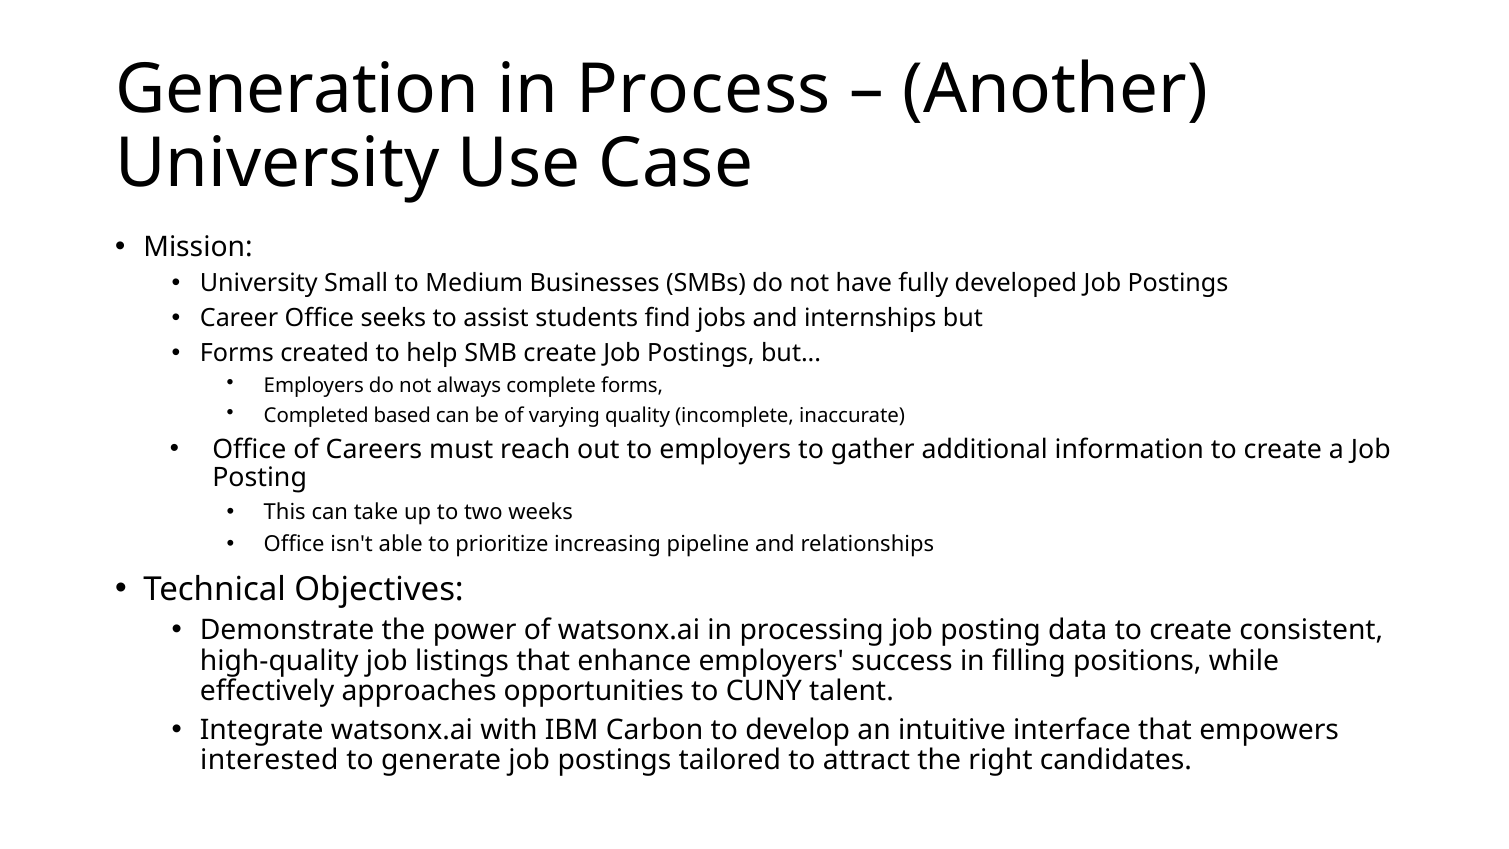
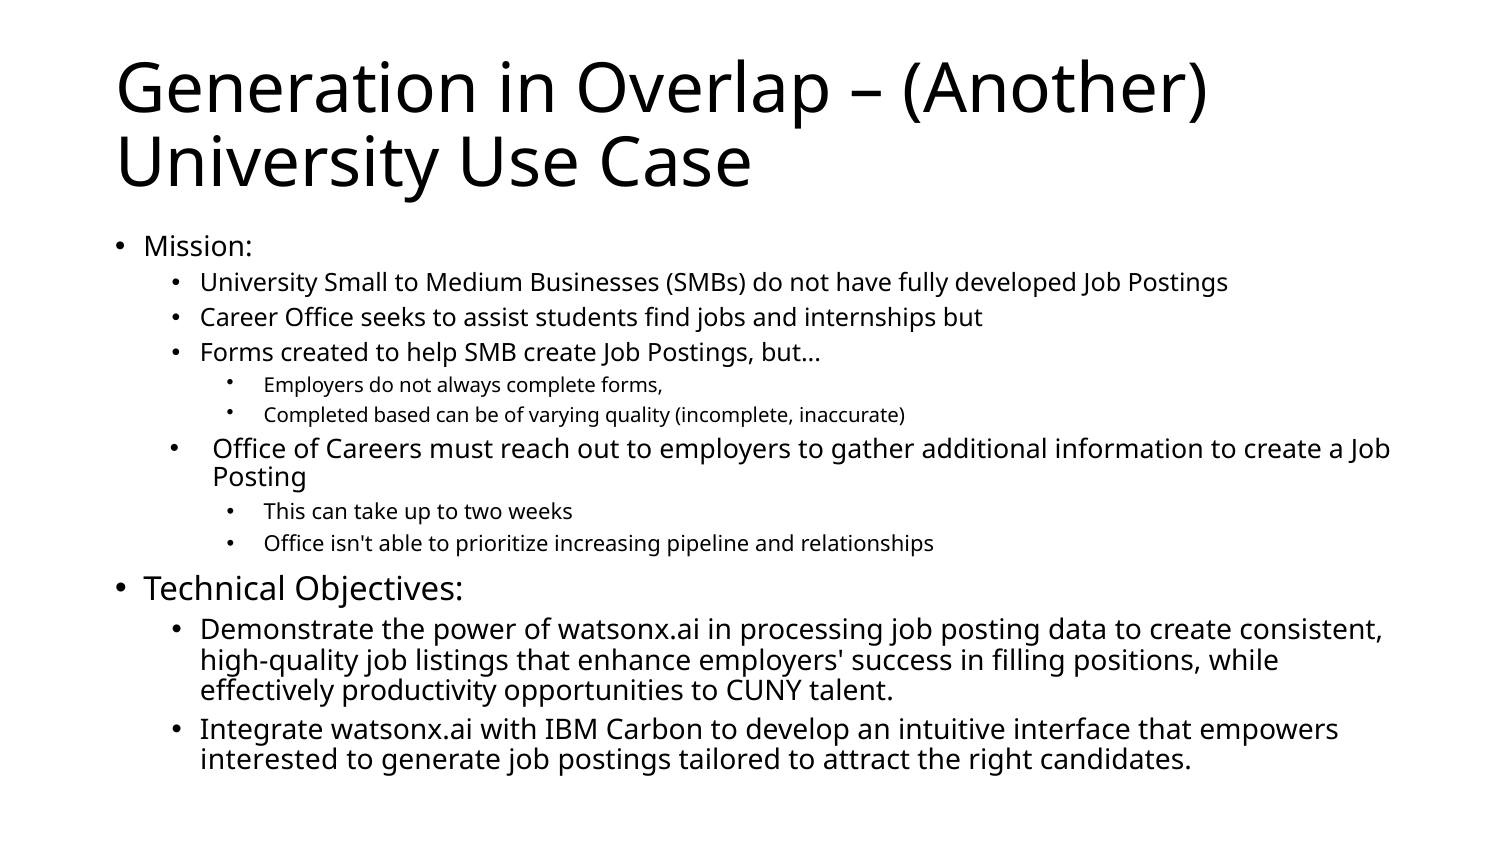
Process: Process -> Overlap
approaches: approaches -> productivity
